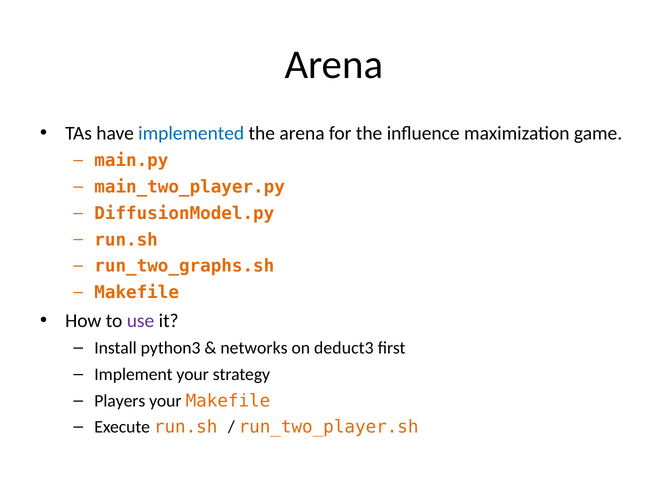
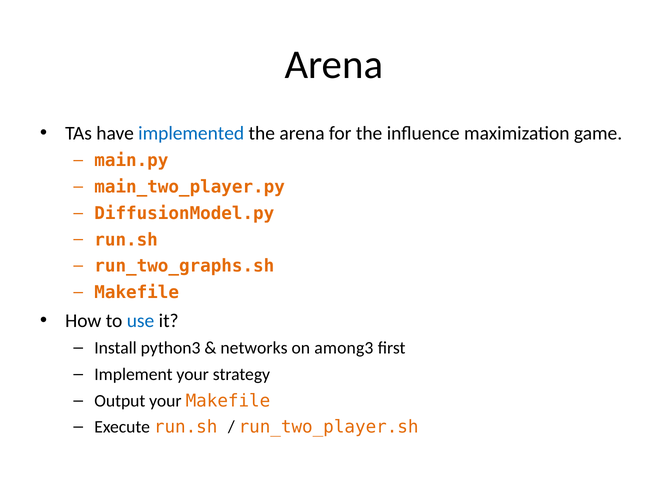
use colour: purple -> blue
deduct3: deduct3 -> among3
Players: Players -> Output
